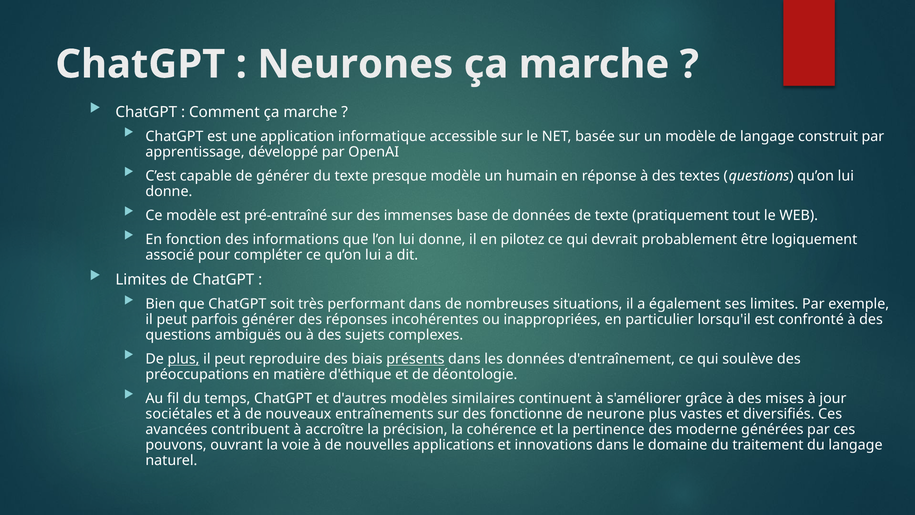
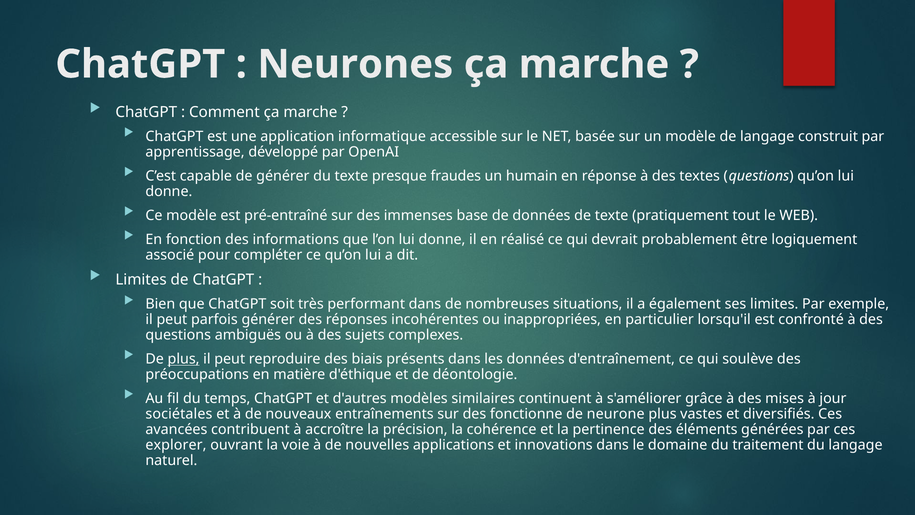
presque modèle: modèle -> fraudes
pilotez: pilotez -> réalisé
présents underline: present -> none
moderne: moderne -> éléments
pouvons: pouvons -> explorer
